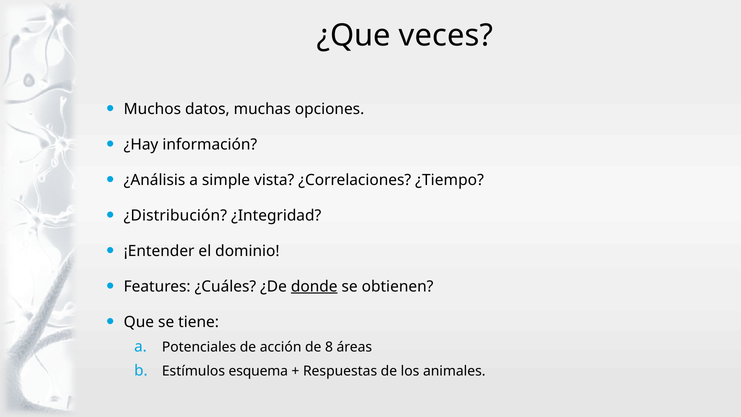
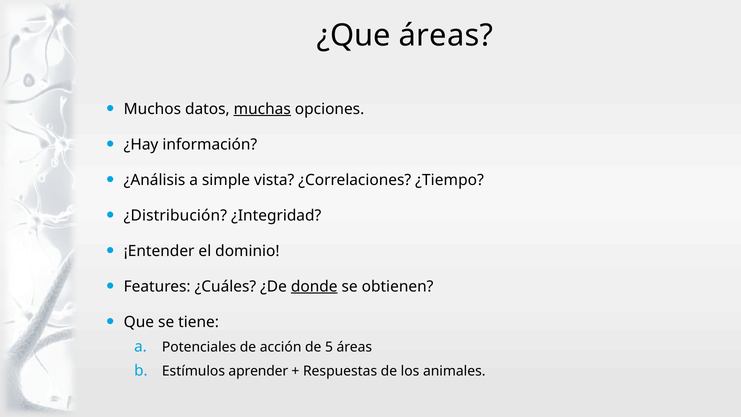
¿Que veces: veces -> áreas
muchas underline: none -> present
8: 8 -> 5
esquema: esquema -> aprender
